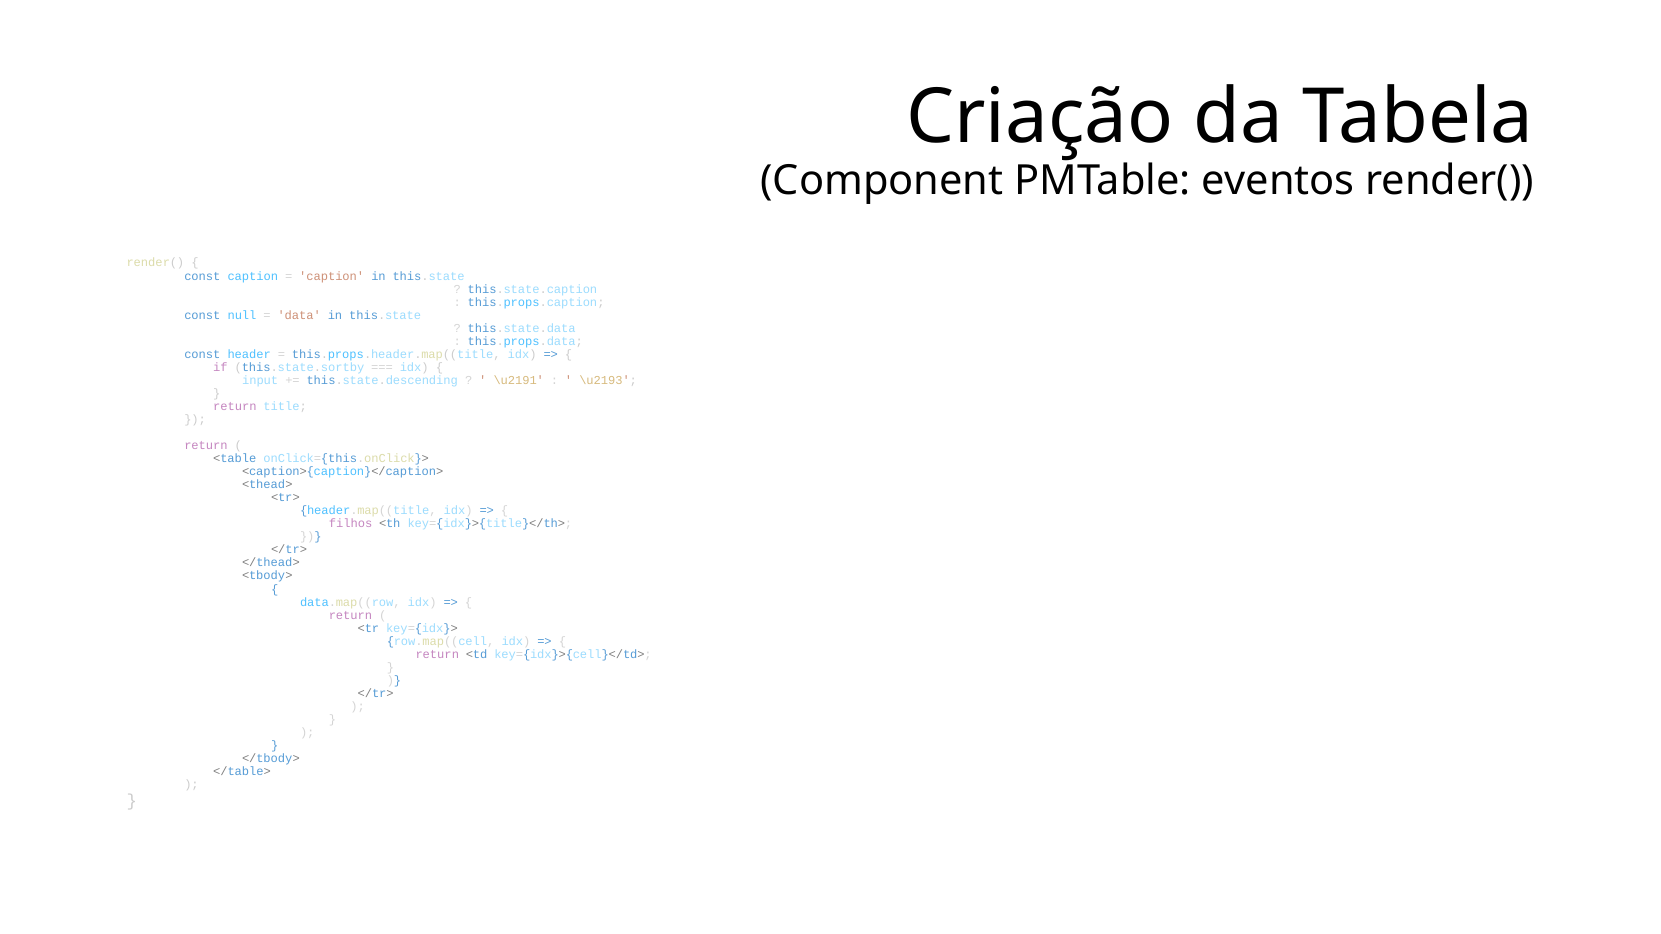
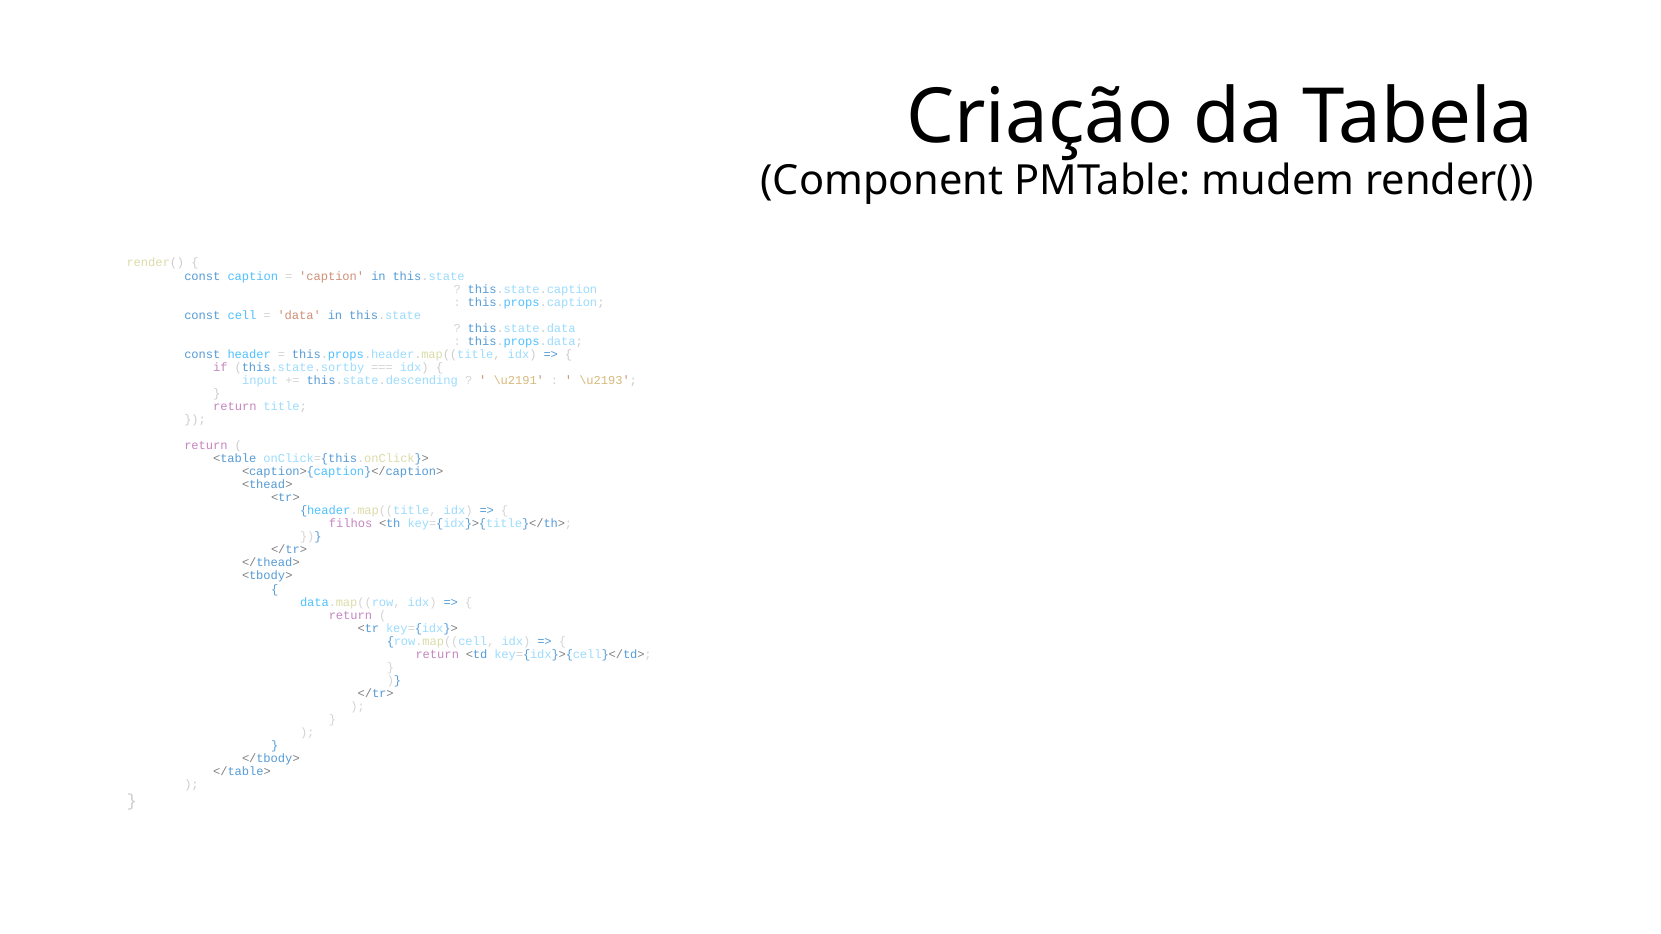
eventos: eventos -> mudem
null: null -> cell
